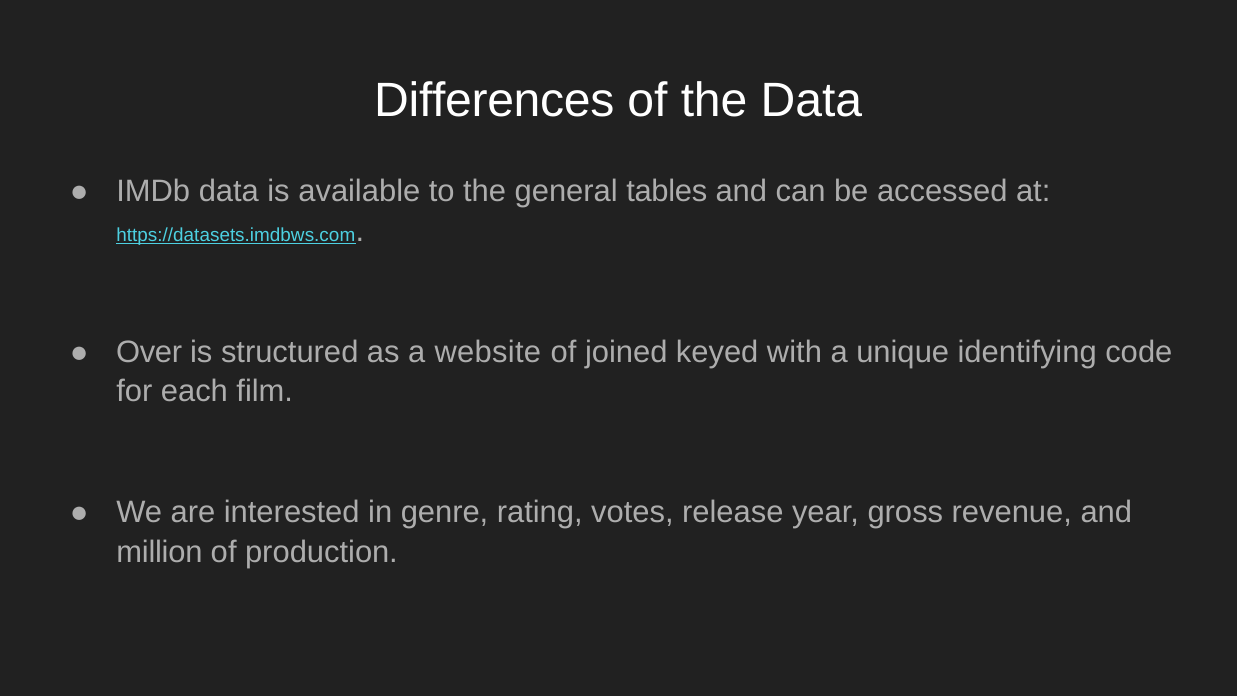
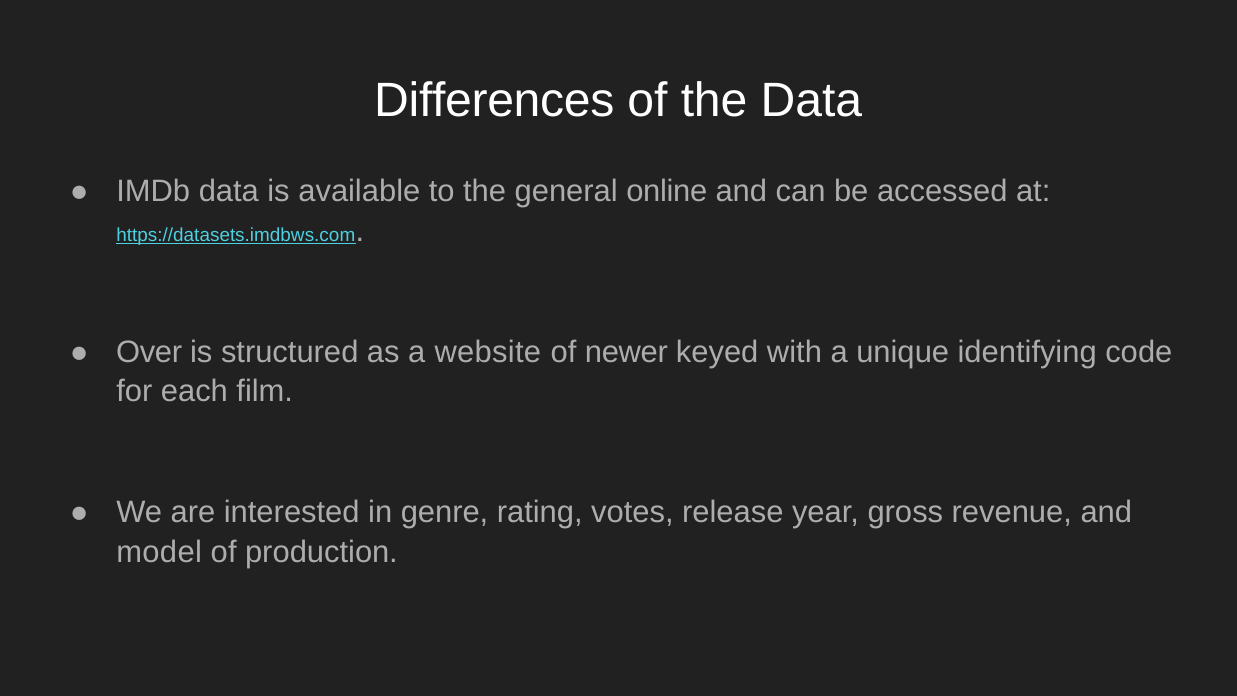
tables: tables -> online
joined: joined -> newer
million: million -> model
